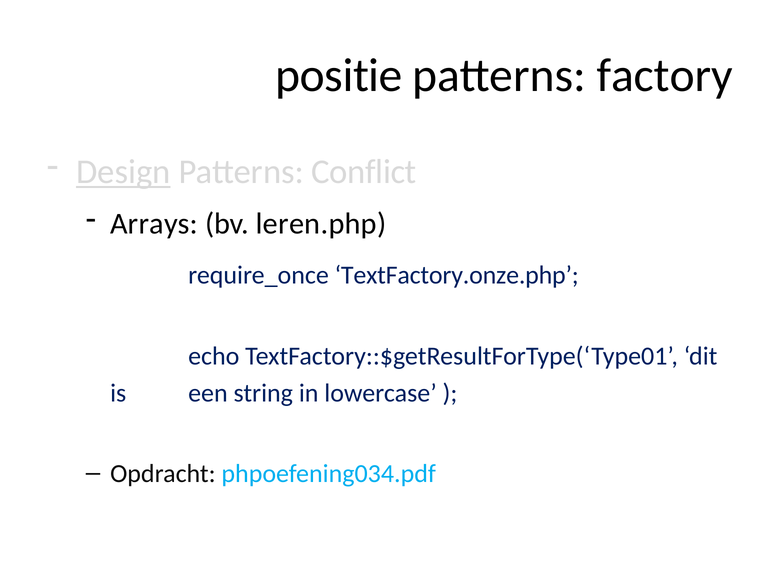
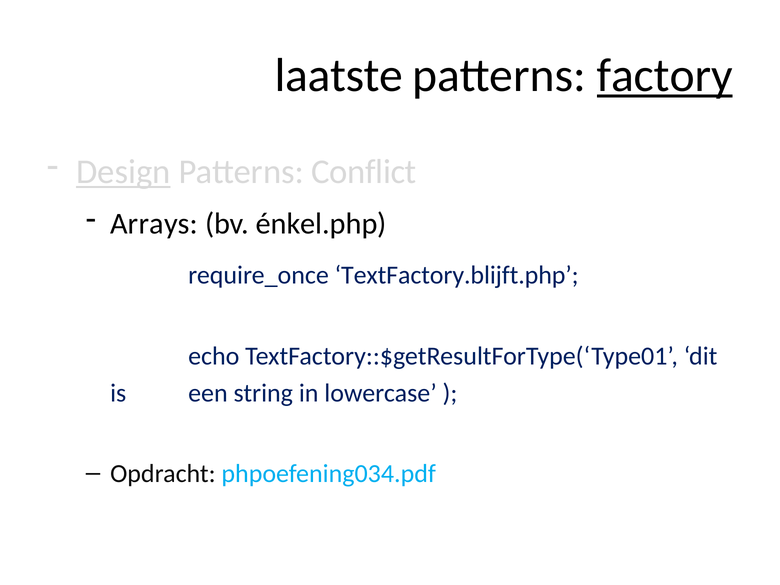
positie: positie -> laatste
factory underline: none -> present
leren.php: leren.php -> énkel.php
TextFactory.onze.php: TextFactory.onze.php -> TextFactory.blijft.php
